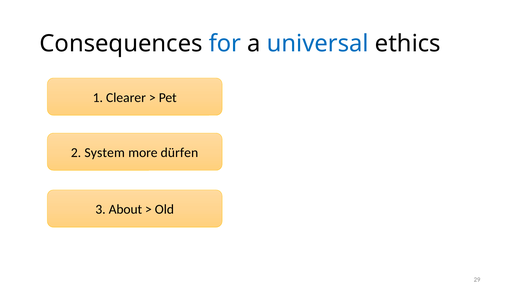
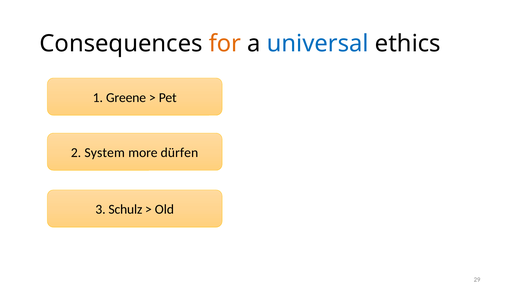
for colour: blue -> orange
Clearer: Clearer -> Greene
About: About -> Schulz
